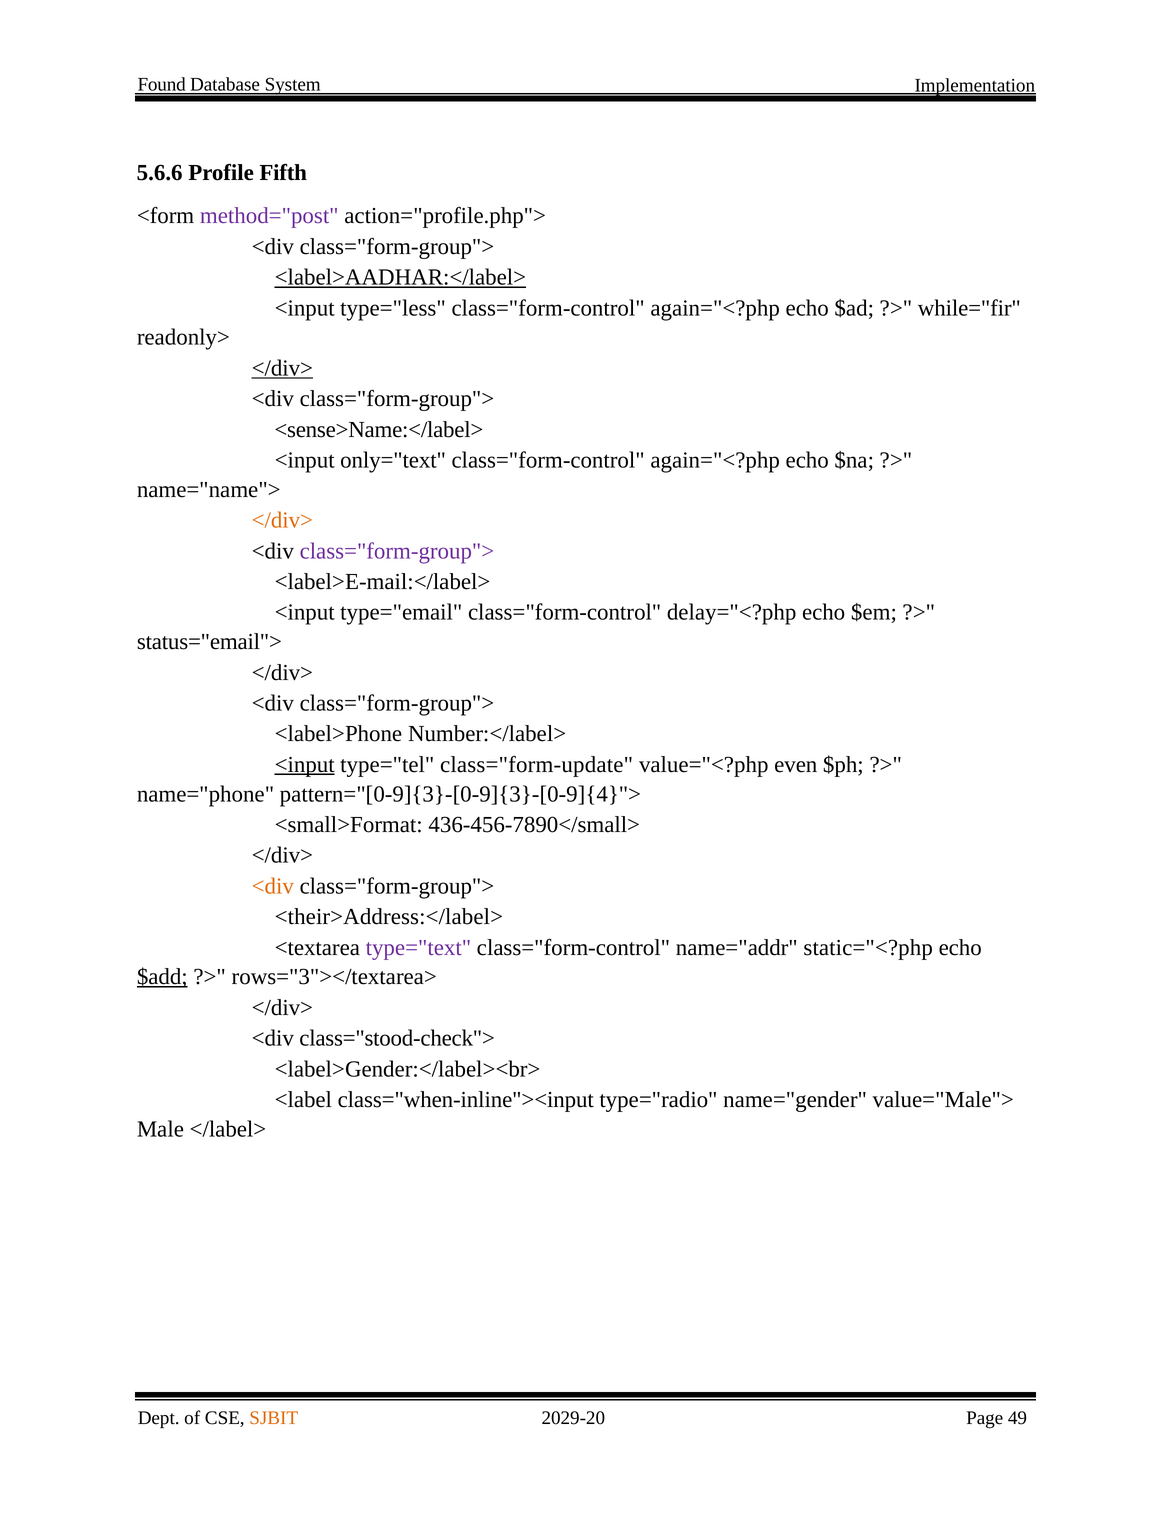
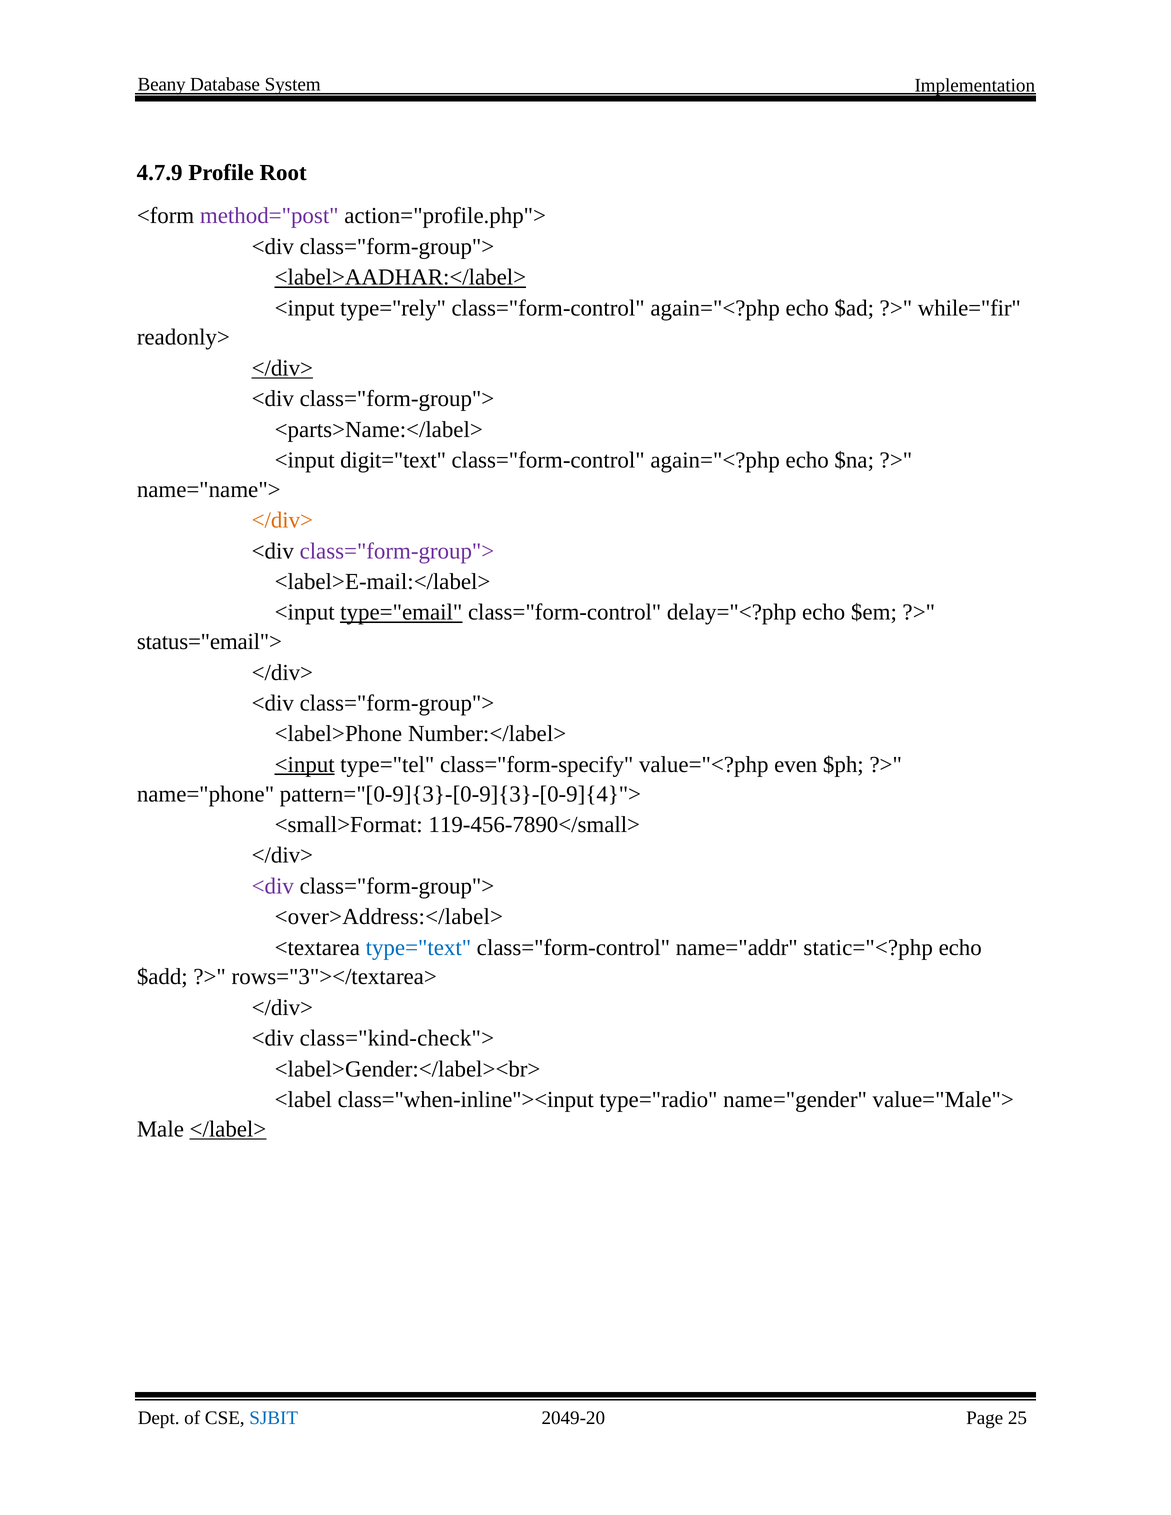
Found: Found -> Beany
5.6.6: 5.6.6 -> 4.7.9
Fifth: Fifth -> Root
type="less: type="less -> type="rely
<sense>Name:</label>: <sense>Name:</label> -> <parts>Name:</label>
only="text: only="text -> digit="text
type="email underline: none -> present
class="form-update: class="form-update -> class="form-specify
436-456-7890</small>: 436-456-7890</small> -> 119-456-7890</small>
<div at (273, 886) colour: orange -> purple
<their>Address:</label>: <their>Address:</label> -> <over>Address:</label>
type="text colour: purple -> blue
$add underline: present -> none
class="stood-check">: class="stood-check"> -> class="kind-check">
</label> underline: none -> present
SJBIT colour: orange -> blue
2029-20: 2029-20 -> 2049-20
49: 49 -> 25
